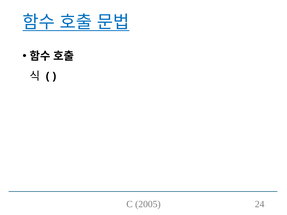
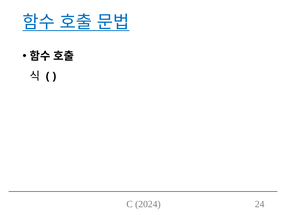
2005: 2005 -> 2024
